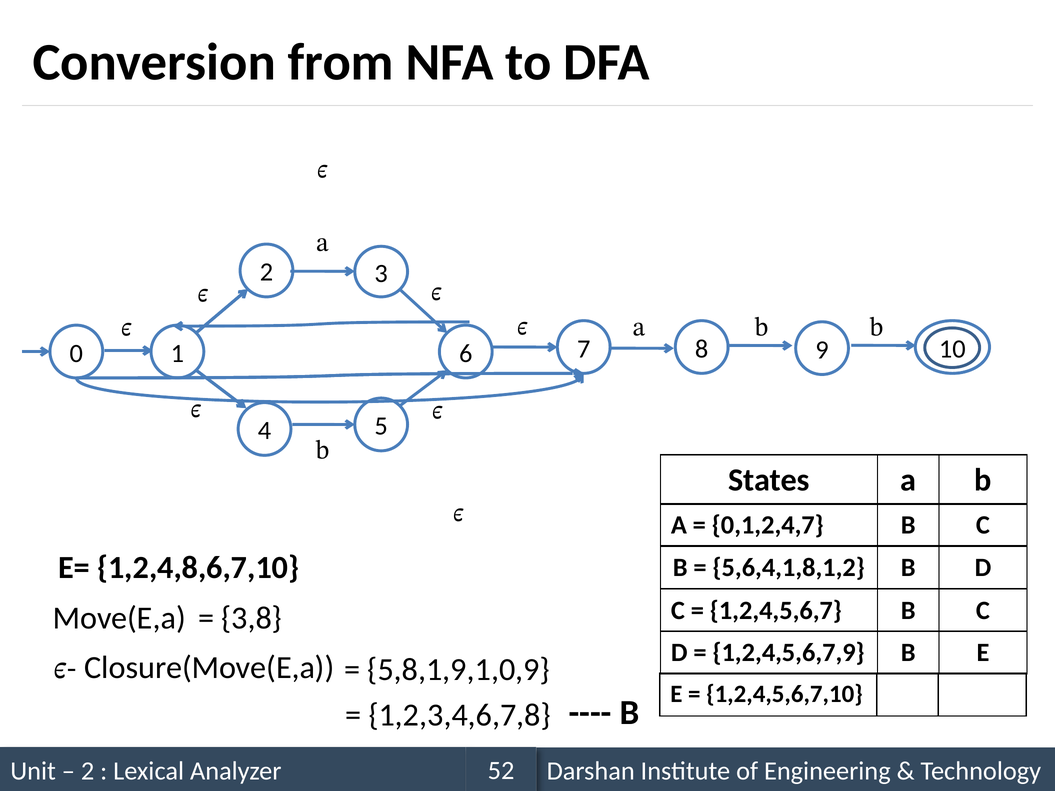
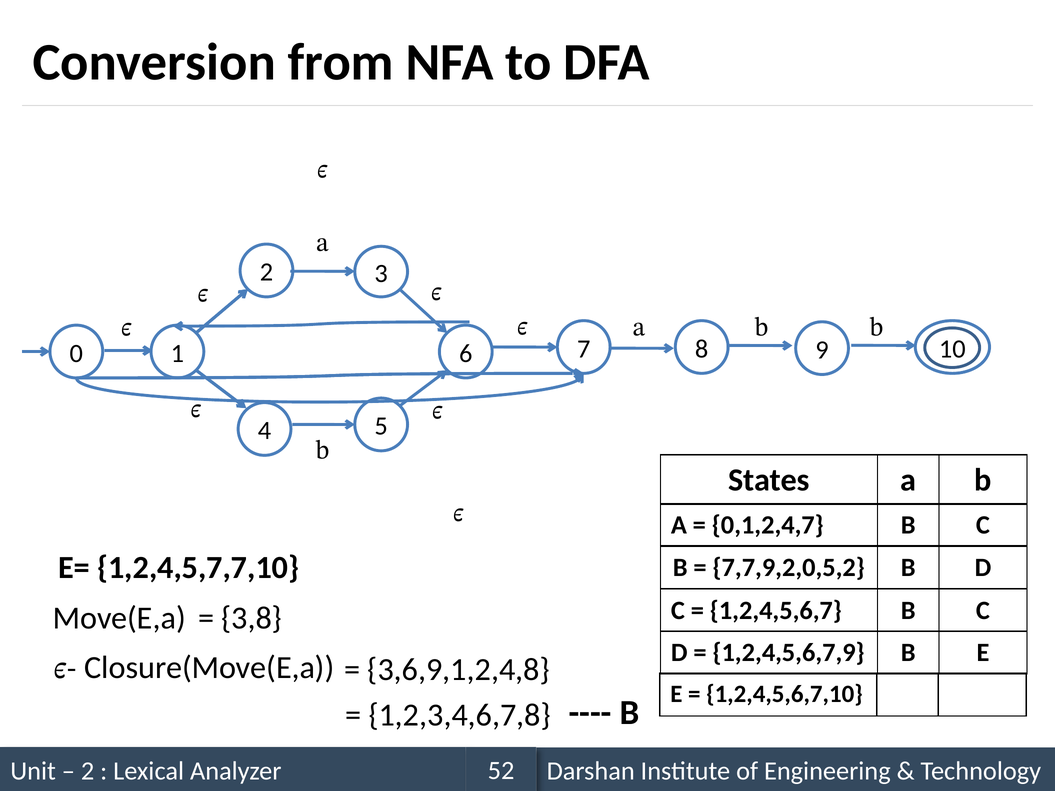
1,2,4,8,6,7,10: 1,2,4,8,6,7,10 -> 1,2,4,5,7,7,10
5,6,4,1,8,1,2: 5,6,4,1,8,1,2 -> 7,7,9,2,0,5,2
5,8,1,9,1,0,9: 5,8,1,9,1,0,9 -> 3,6,9,1,2,4,8
